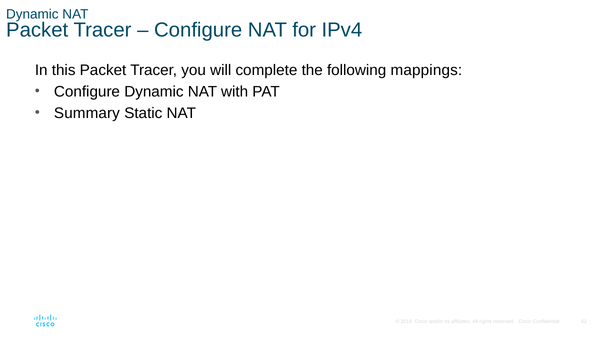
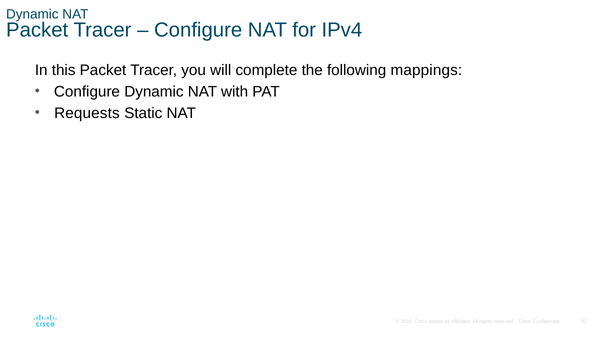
Summary: Summary -> Requests
